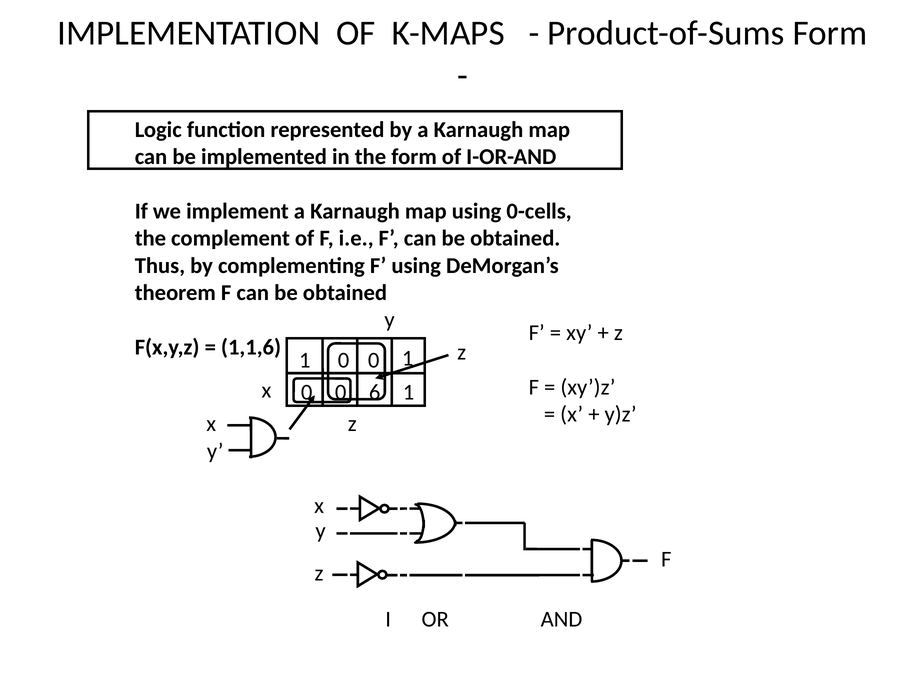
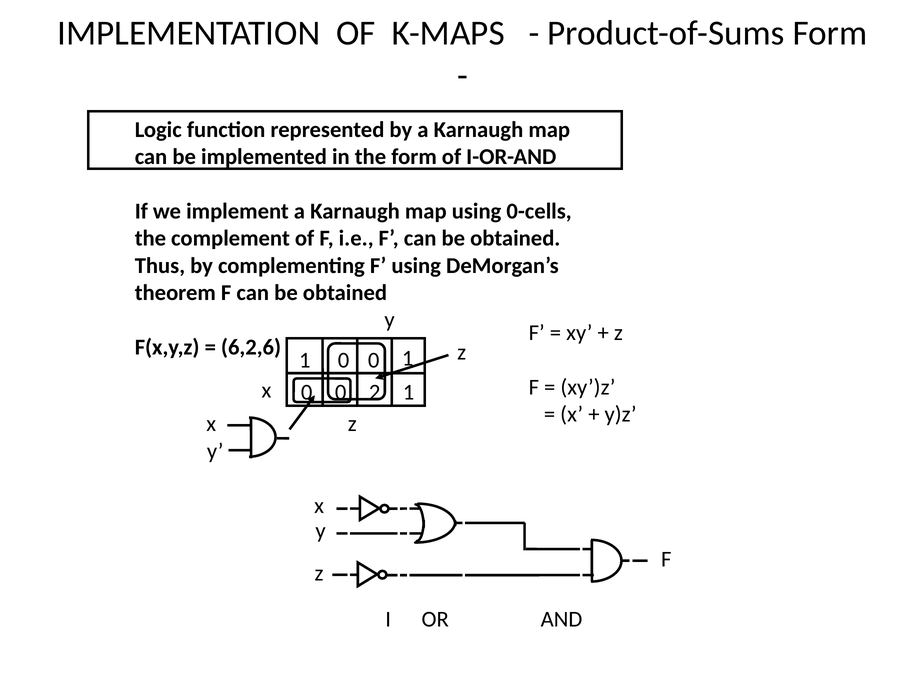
1,1,6: 1,1,6 -> 6,2,6
6: 6 -> 2
